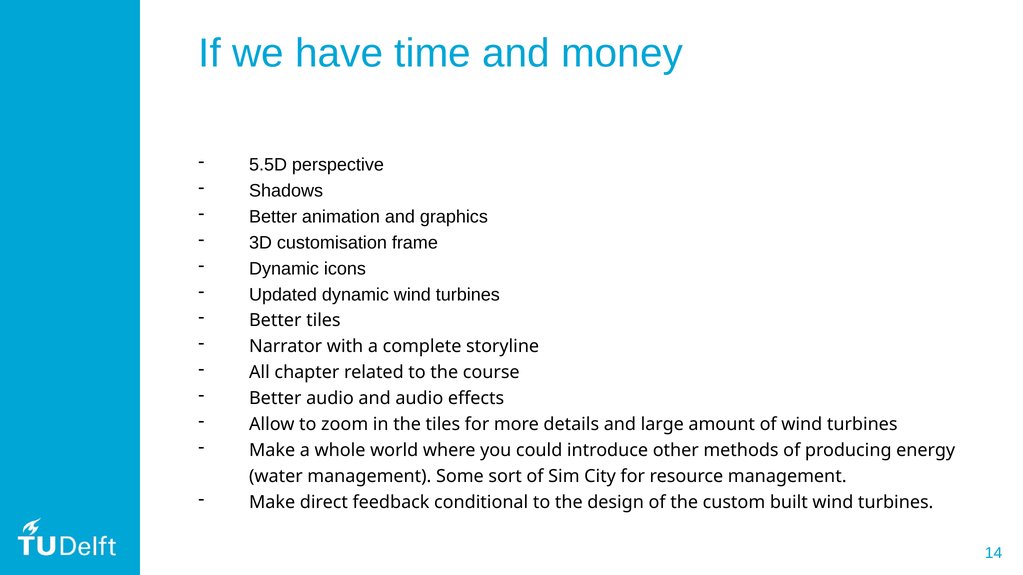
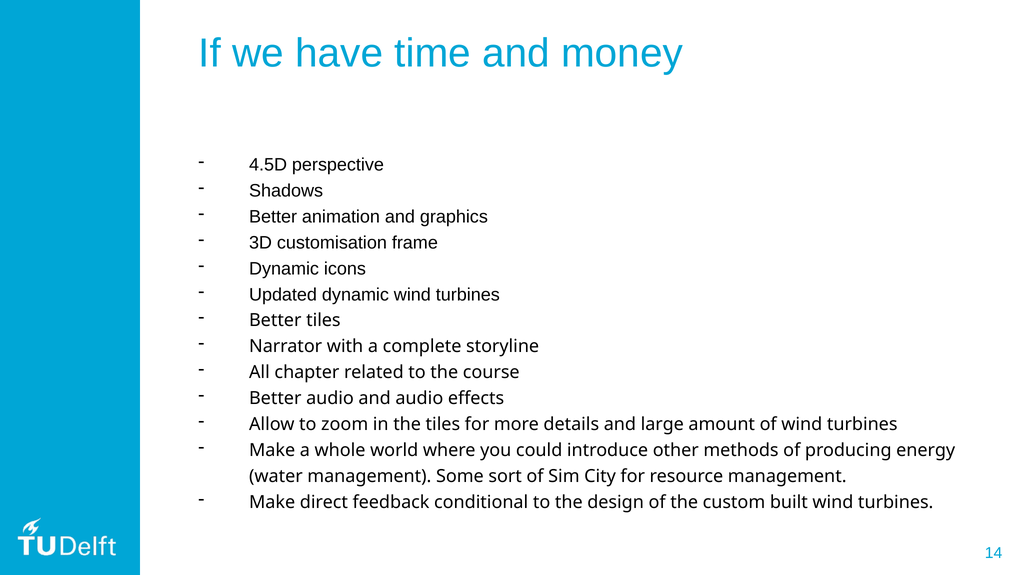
5.5D: 5.5D -> 4.5D
